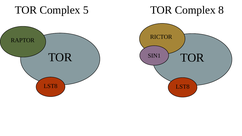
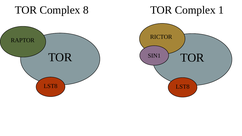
5: 5 -> 8
8: 8 -> 1
